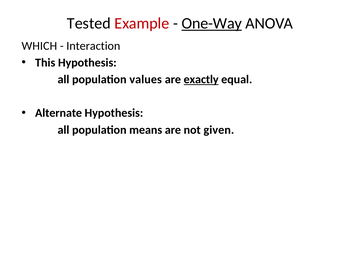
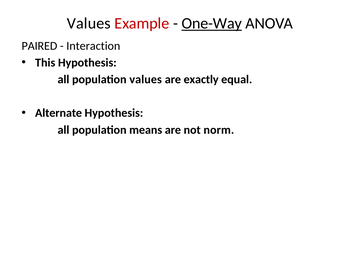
Tested at (89, 23): Tested -> Values
WHICH: WHICH -> PAIRED
exactly underline: present -> none
given: given -> norm
